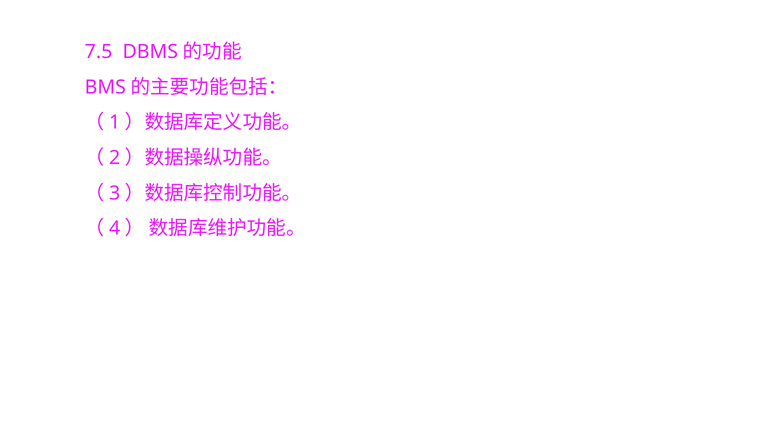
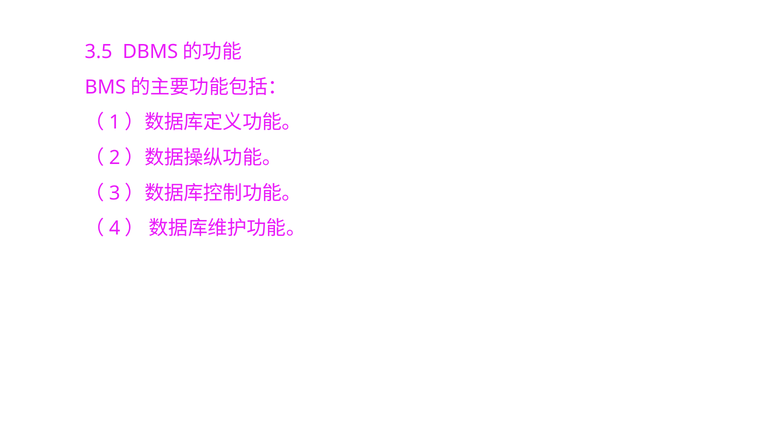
7.5: 7.5 -> 3.5
